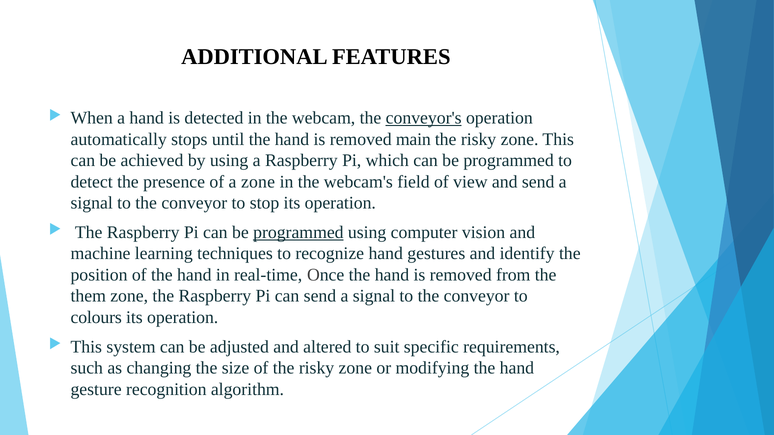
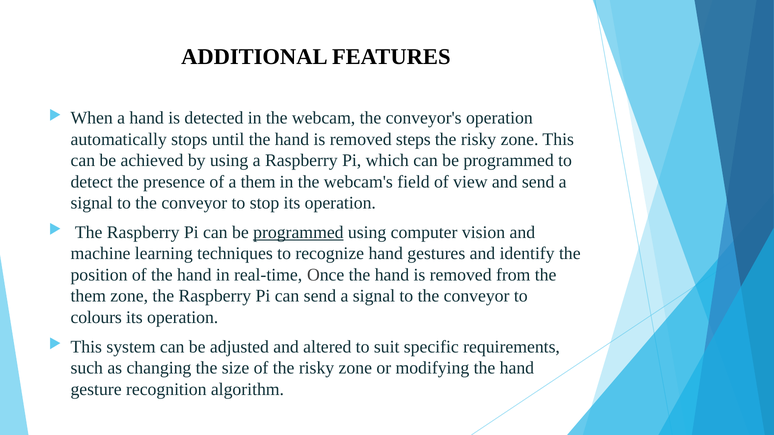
conveyor's underline: present -> none
main: main -> steps
a zone: zone -> them
